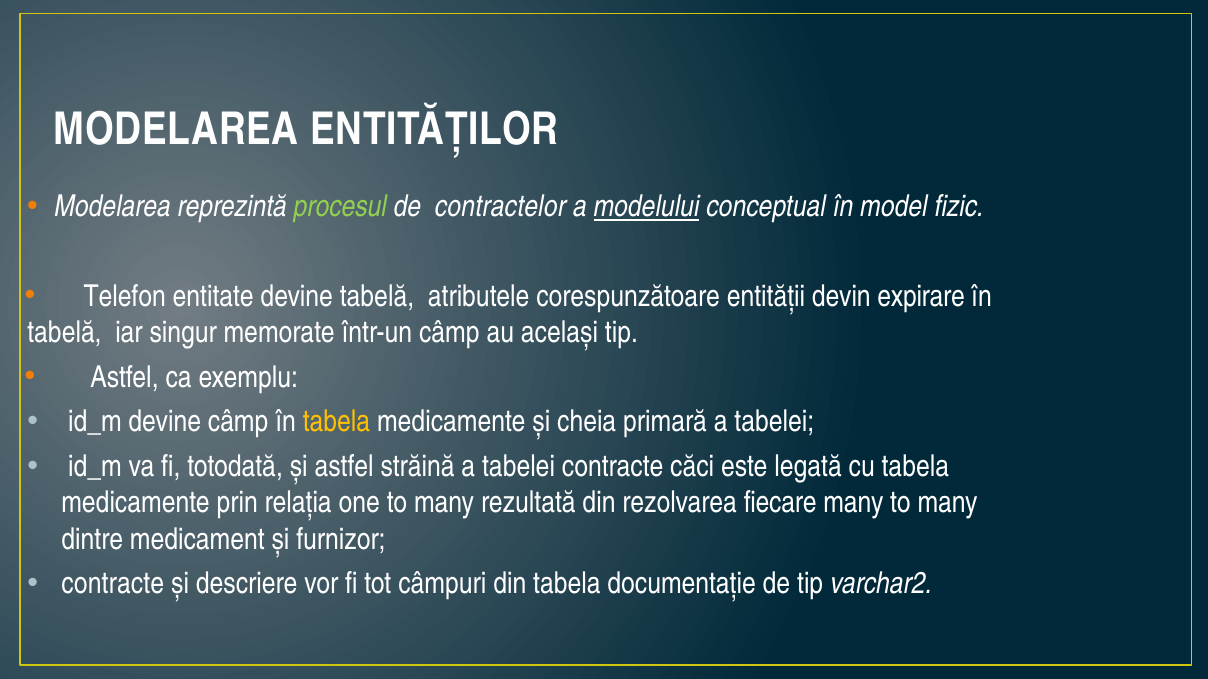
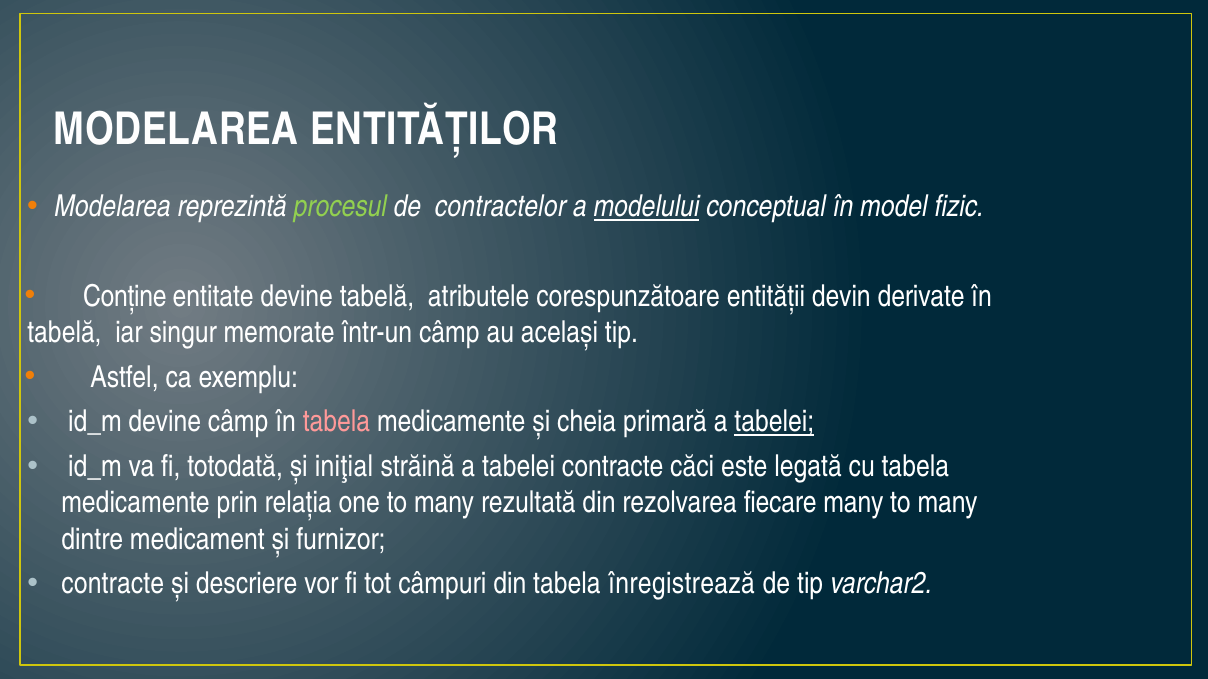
Telefon: Telefon -> Conține
expirare: expirare -> derivate
tabela at (336, 422) colour: yellow -> pink
tabelei at (774, 422) underline: none -> present
și astfel: astfel -> iniţial
documentație: documentație -> înregistrează
